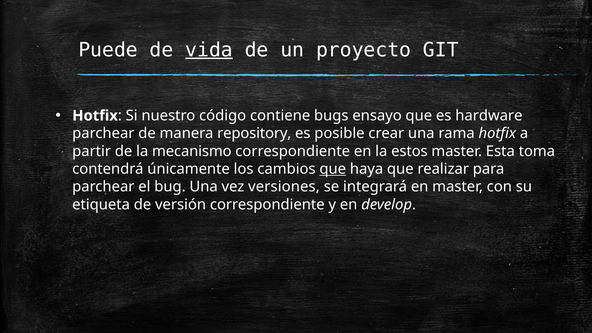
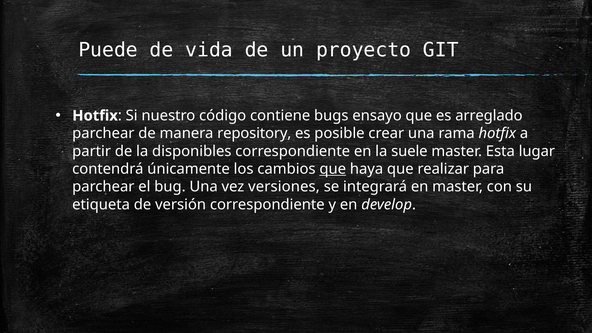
vida underline: present -> none
hardware: hardware -> arreglado
mecanismo: mecanismo -> disponibles
estos: estos -> suele
toma: toma -> lugar
